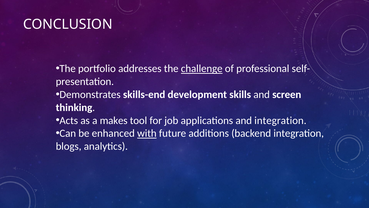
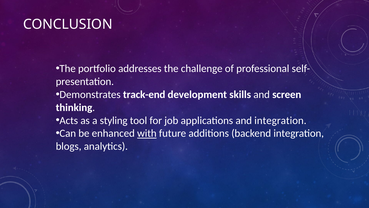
challenge underline: present -> none
skills-end: skills-end -> track-end
makes: makes -> styling
